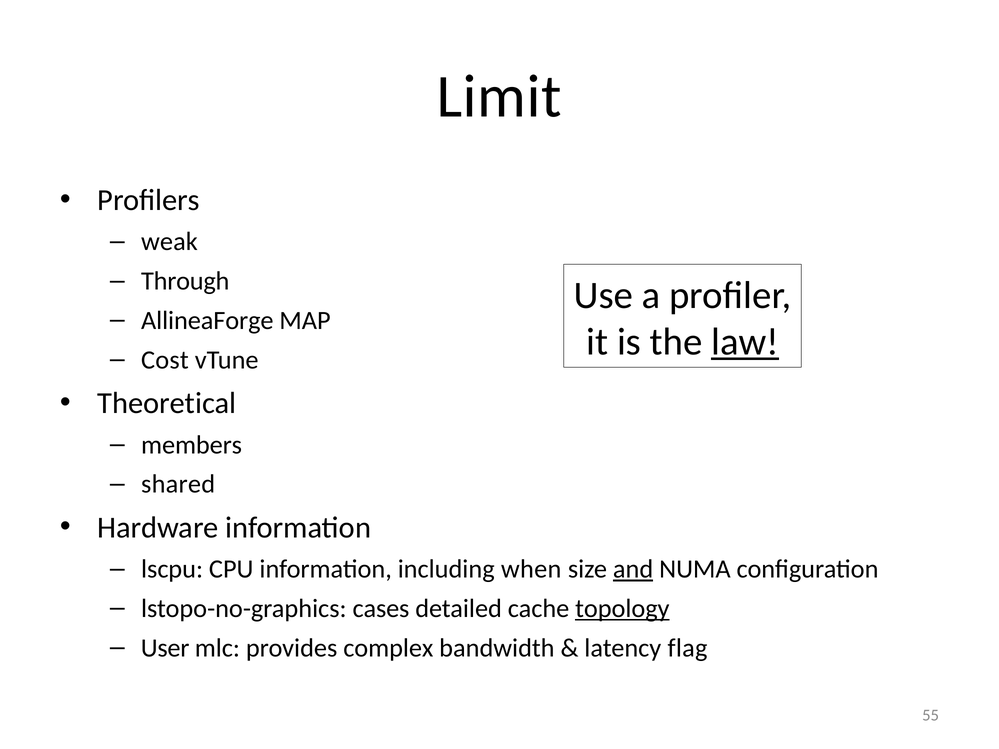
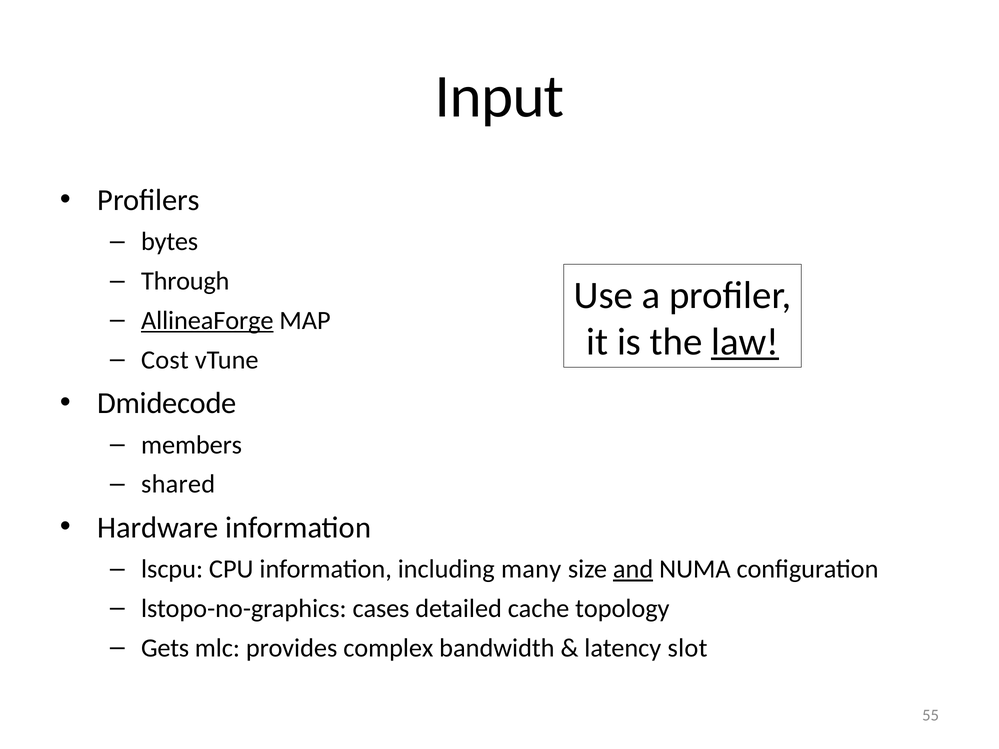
Limit: Limit -> Input
weak: weak -> bytes
AllineaForge underline: none -> present
Theoretical: Theoretical -> Dmidecode
when: when -> many
topology underline: present -> none
User: User -> Gets
flag: flag -> slot
